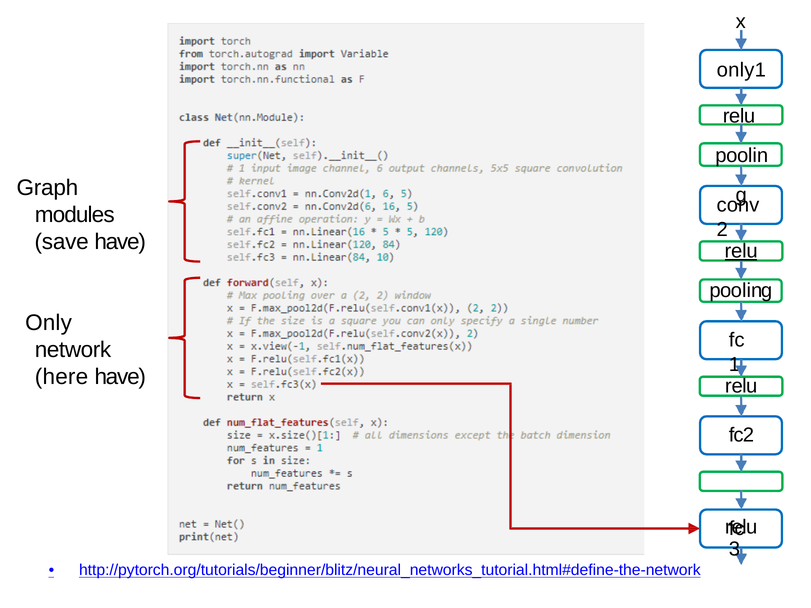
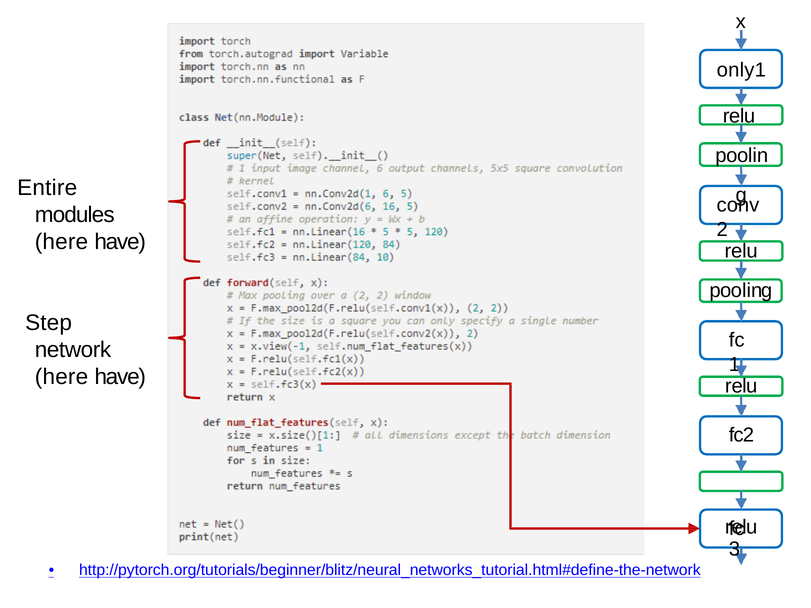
Graph: Graph -> Entire
save at (62, 242): save -> here
relu at (741, 251) underline: present -> none
Only: Only -> Step
